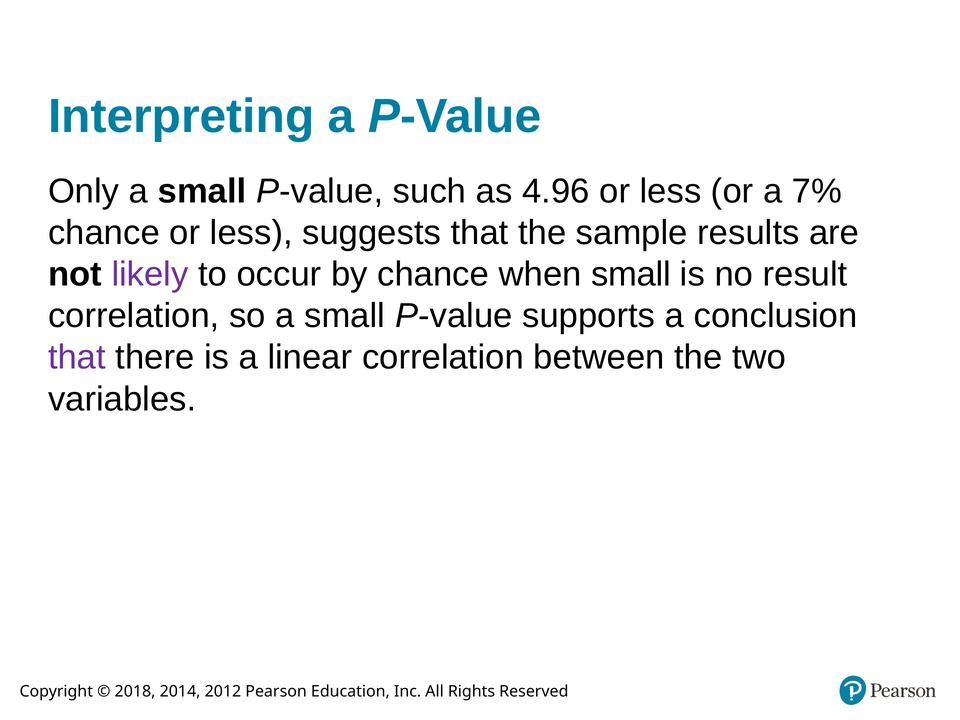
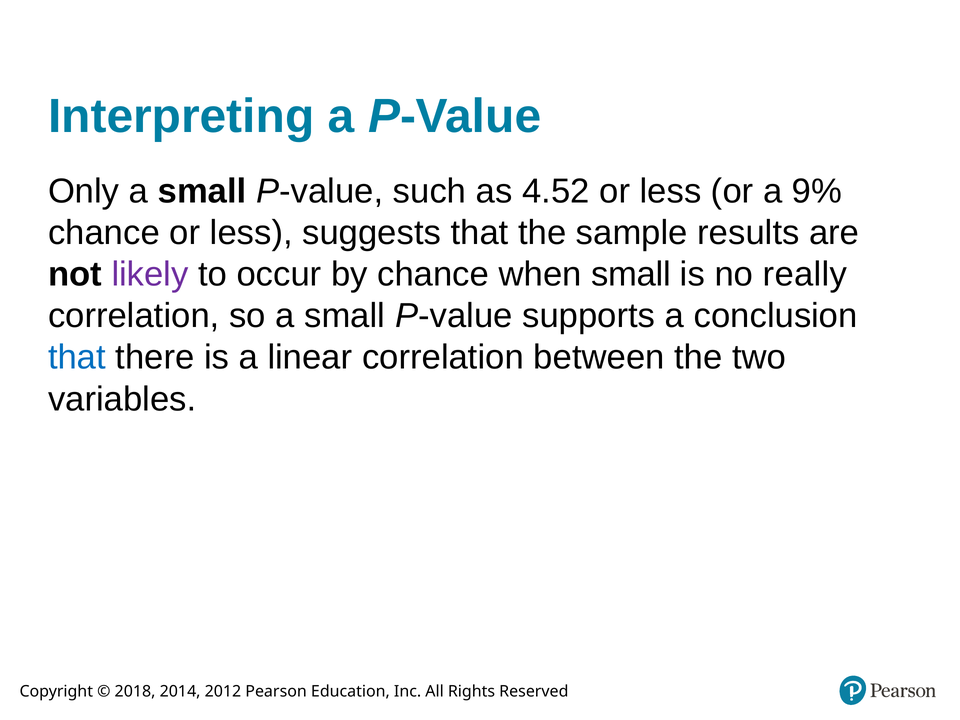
4.96: 4.96 -> 4.52
7%: 7% -> 9%
result: result -> really
that at (77, 358) colour: purple -> blue
